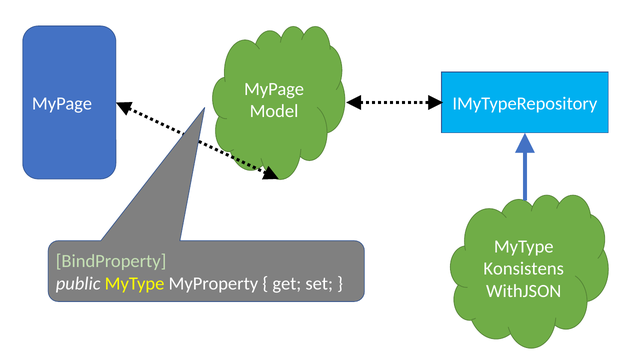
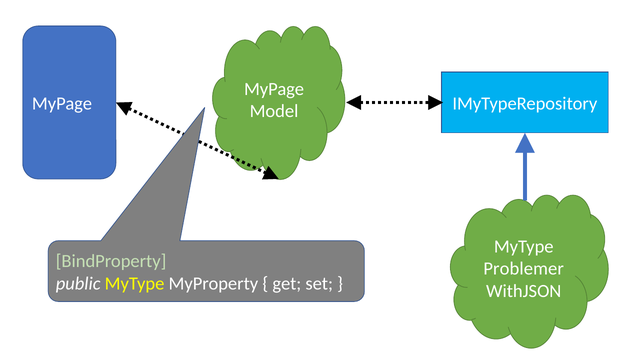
Konsistens: Konsistens -> Problemer
